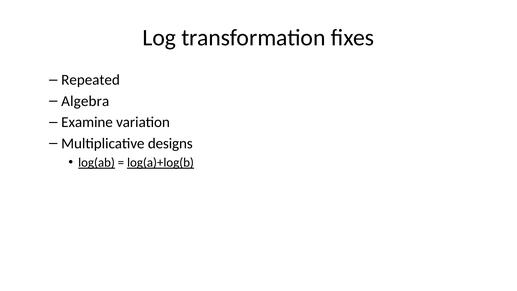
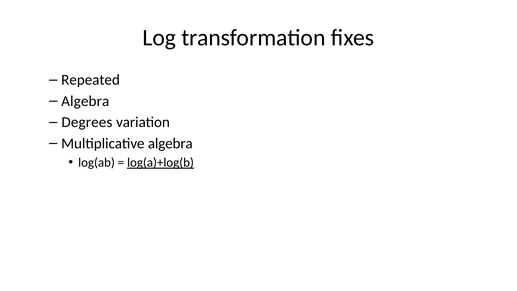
Examine: Examine -> Degrees
Multiplicative designs: designs -> algebra
log(ab underline: present -> none
